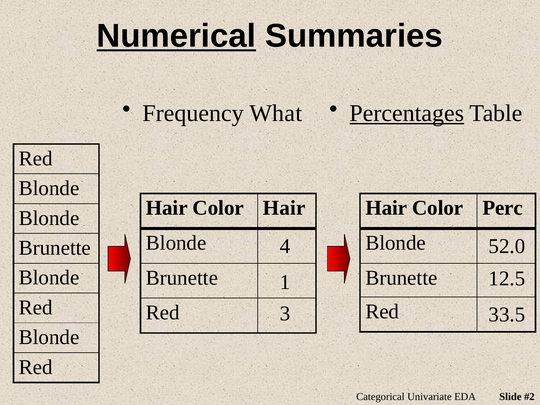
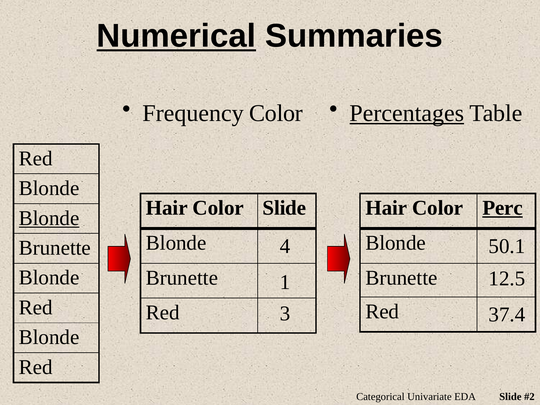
Frequency What: What -> Color
Color Hair: Hair -> Slide
Perc underline: none -> present
Blonde at (49, 218) underline: none -> present
52.0: 52.0 -> 50.1
33.5: 33.5 -> 37.4
